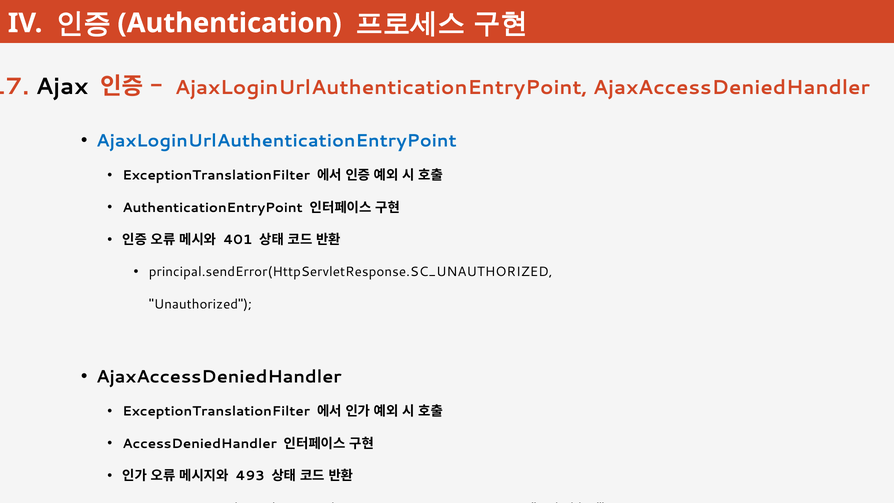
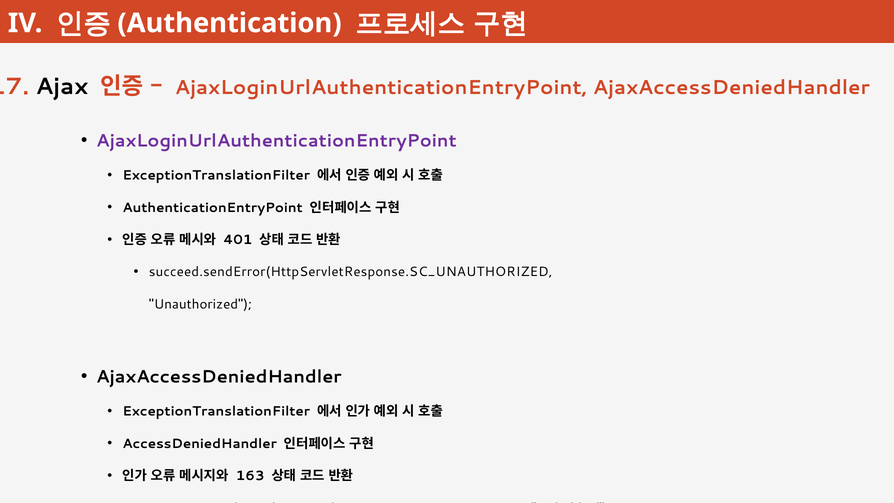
AjaxLoginUrlAuthenticationEntryPoint at (276, 141) colour: blue -> purple
principal.sendError(HttpServletResponse.SC_UNAUTHORIZED: principal.sendError(HttpServletResponse.SC_UNAUTHORIZED -> succeed.sendError(HttpServletResponse.SC_UNAUTHORIZED
493: 493 -> 163
